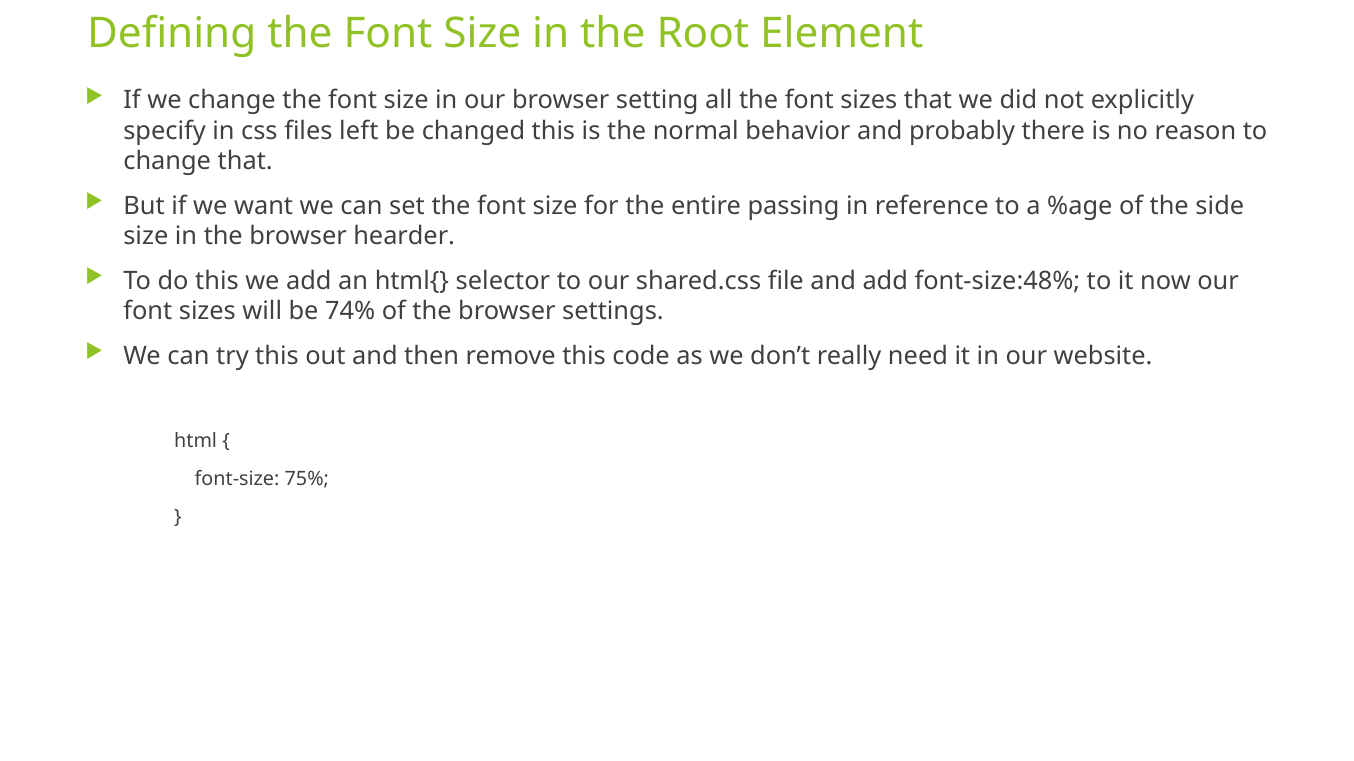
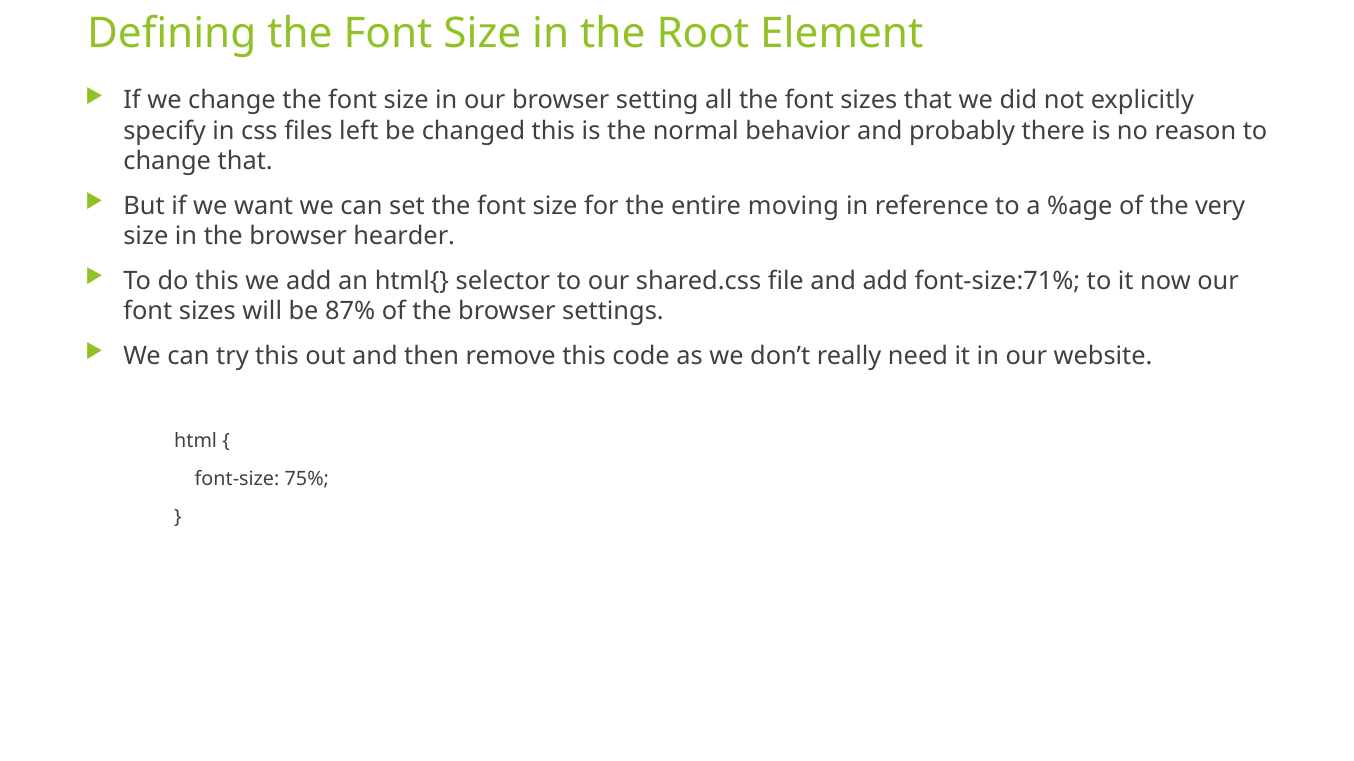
passing: passing -> moving
side: side -> very
font-size:48%: font-size:48% -> font-size:71%
74%: 74% -> 87%
